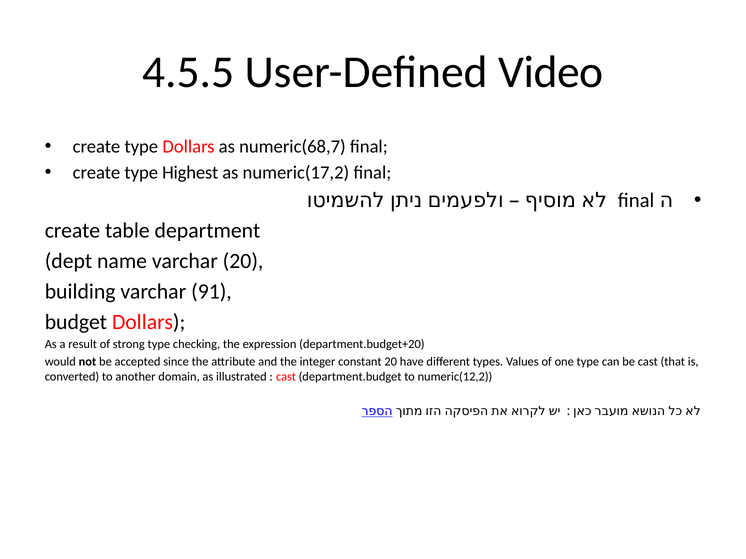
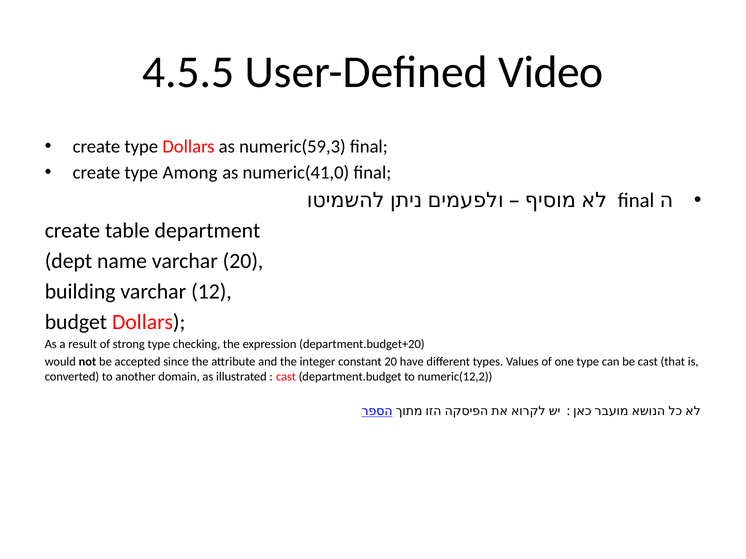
numeric(68,7: numeric(68,7 -> numeric(59,3
Highest: Highest -> Among
numeric(17,2: numeric(17,2 -> numeric(41,0
91: 91 -> 12
